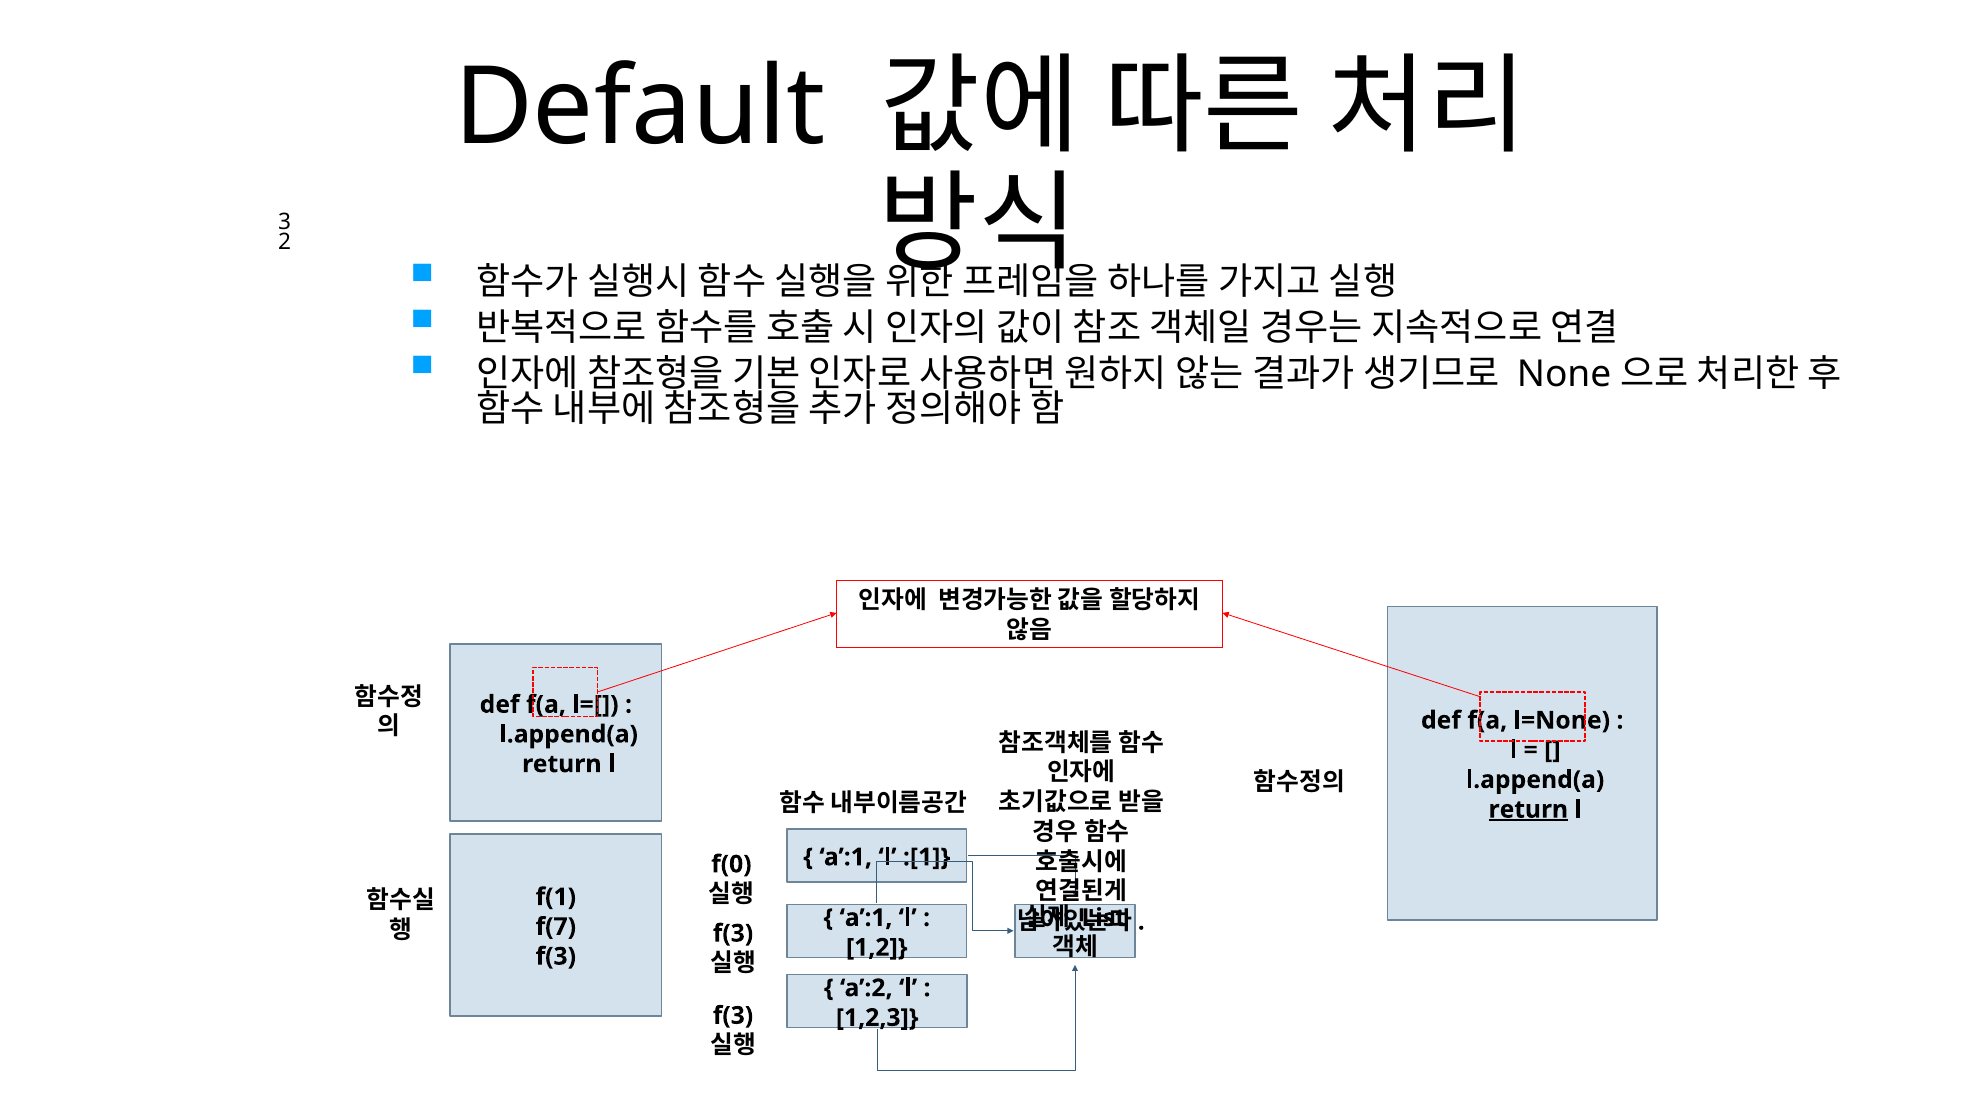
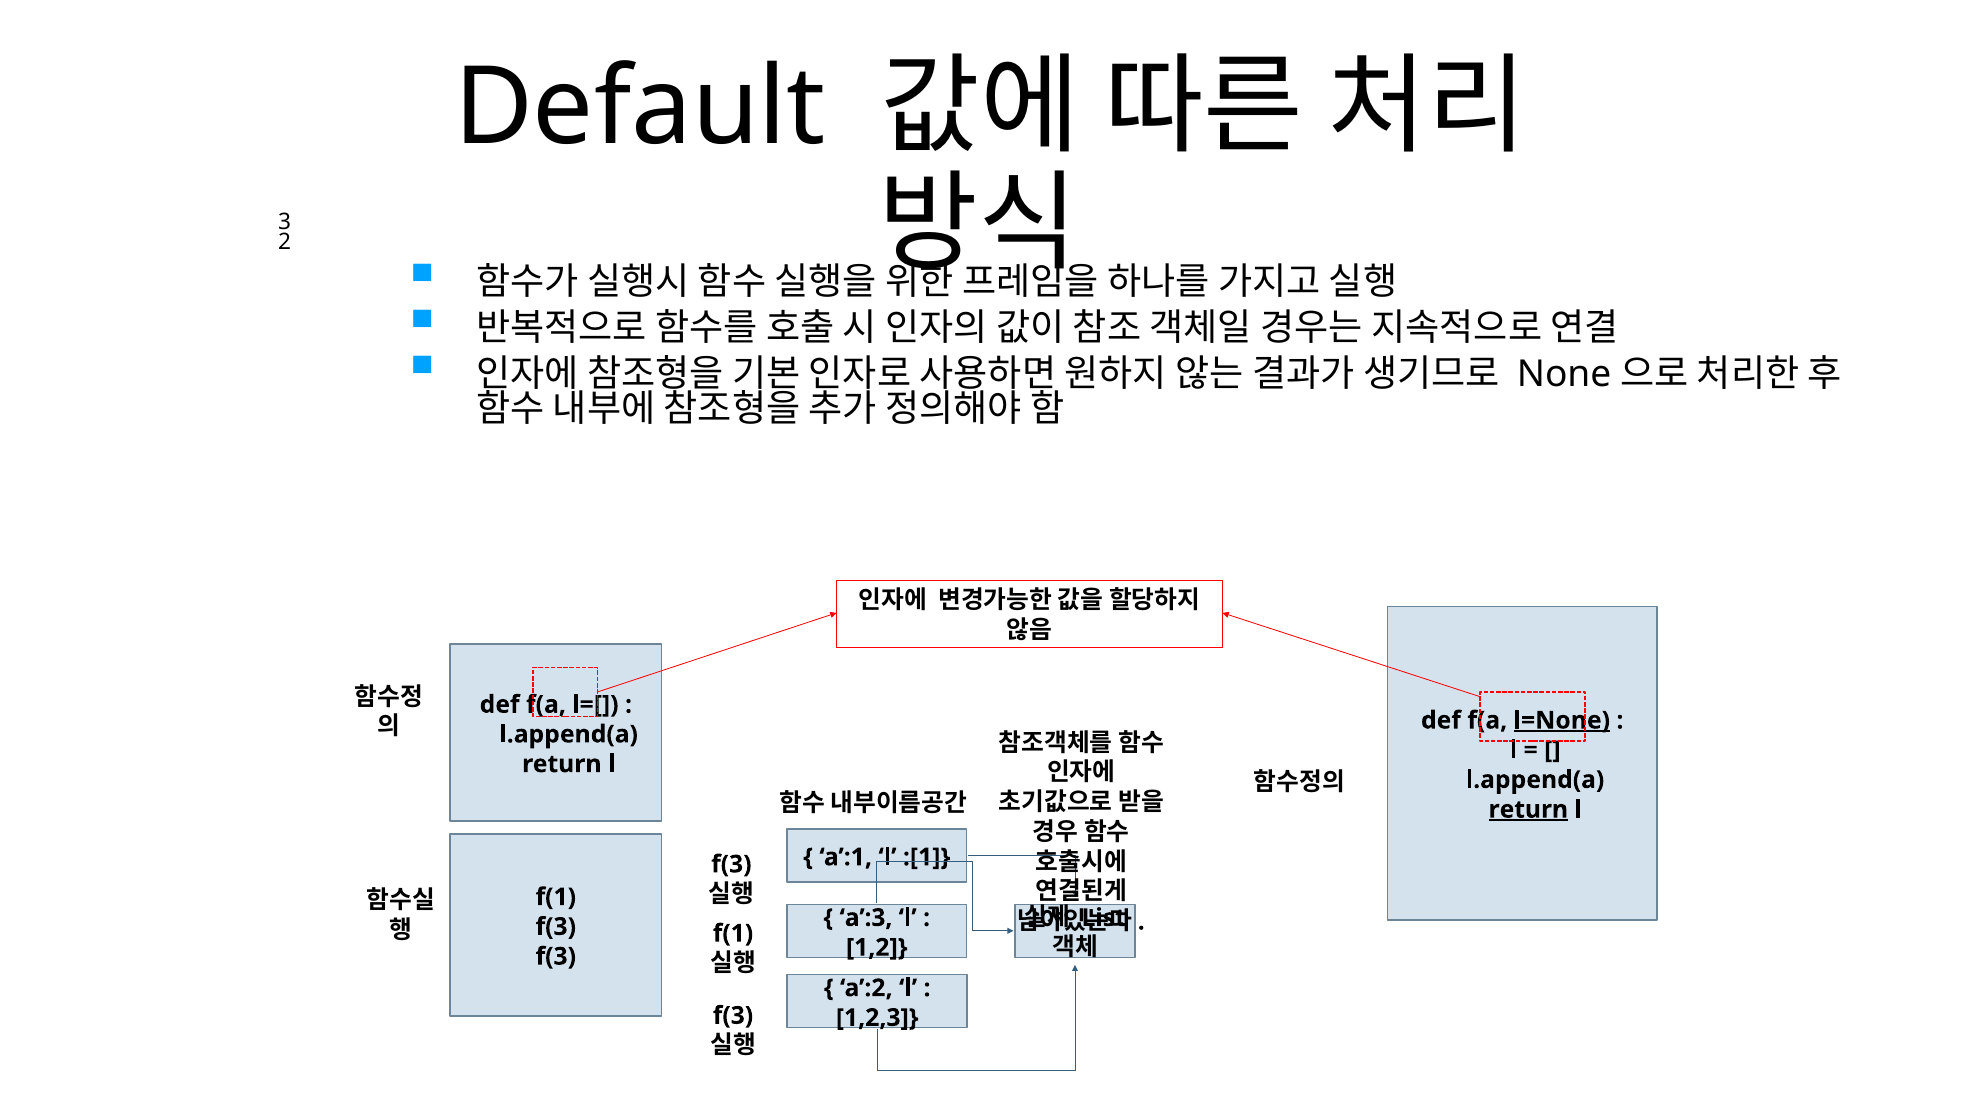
l=None underline: none -> present
f(0 at (731, 865): f(0 -> f(3
a’:1 at (866, 918): a’:1 -> a’:3
f(7 at (556, 927): f(7 -> f(3
f(3 at (733, 934): f(3 -> f(1
